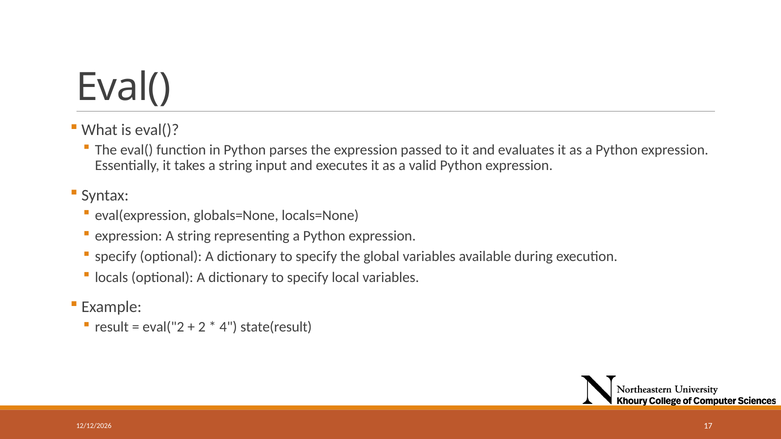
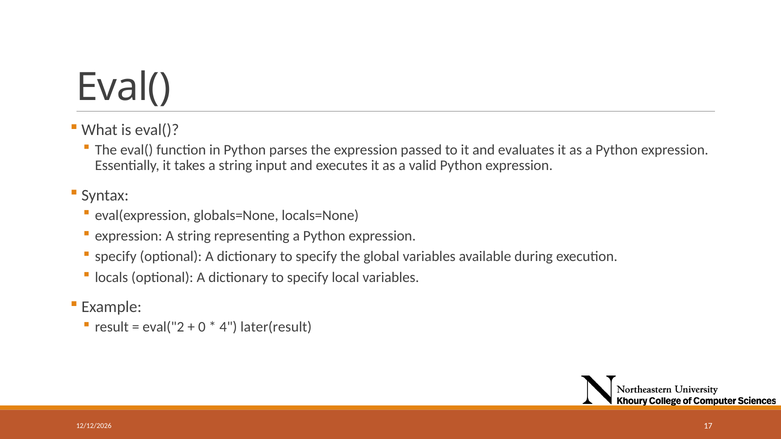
2: 2 -> 0
state(result: state(result -> later(result
